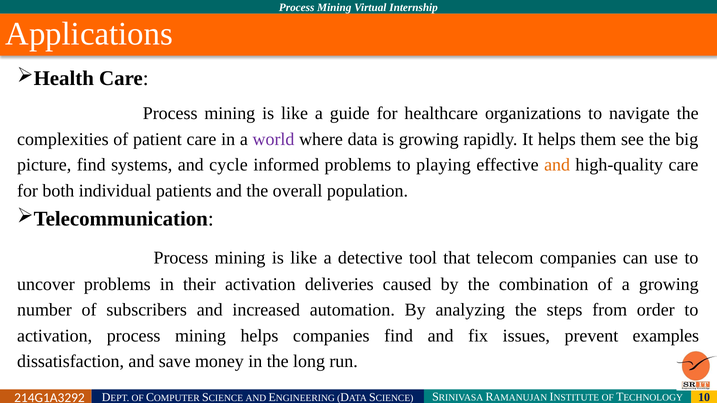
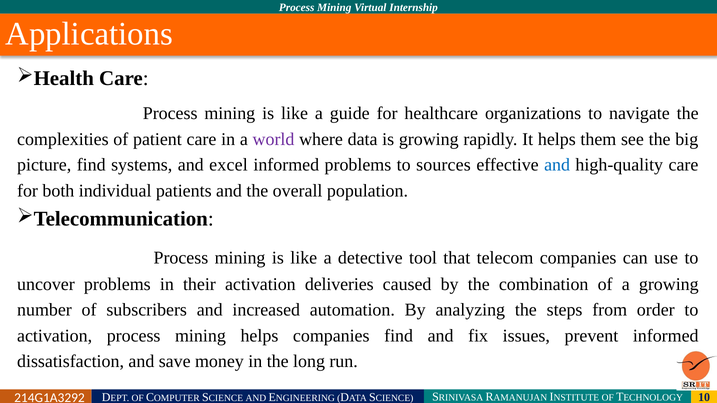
cycle: cycle -> excel
playing: playing -> sources
and at (557, 165) colour: orange -> blue
prevent examples: examples -> informed
